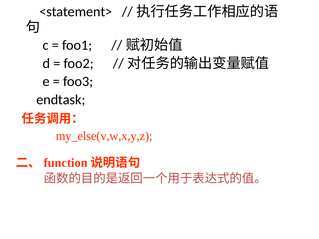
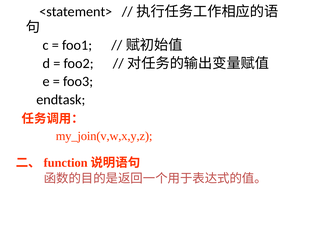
my_else(v,w,x,y,z: my_else(v,w,x,y,z -> my_join(v,w,x,y,z
